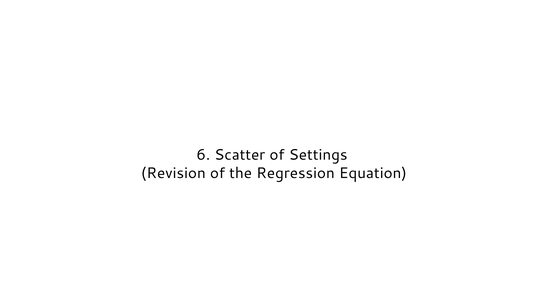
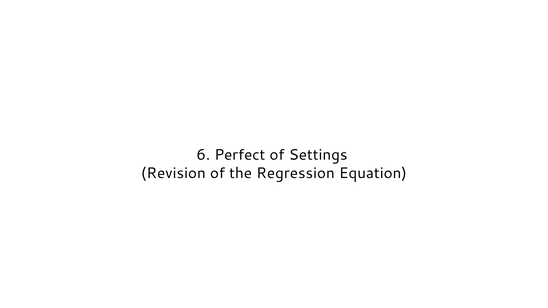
Scatter: Scatter -> Perfect
